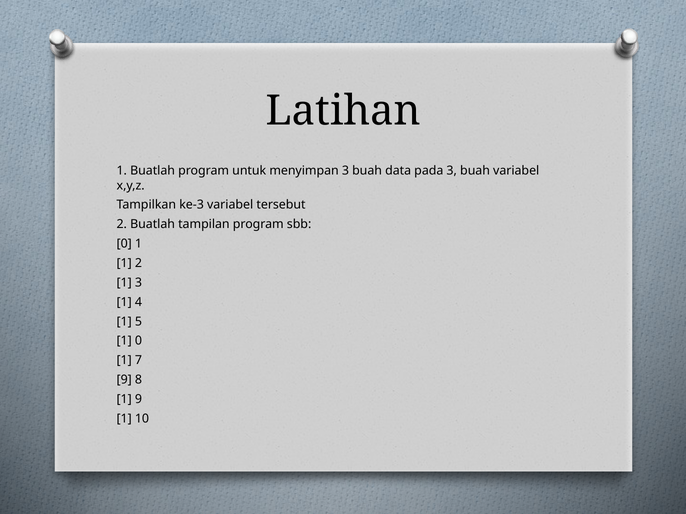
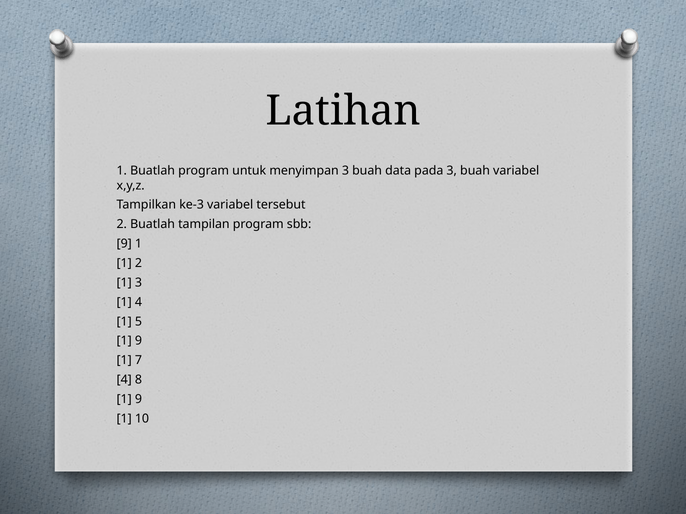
0 at (124, 244): 0 -> 9
0 at (138, 341): 0 -> 9
9 at (124, 380): 9 -> 4
